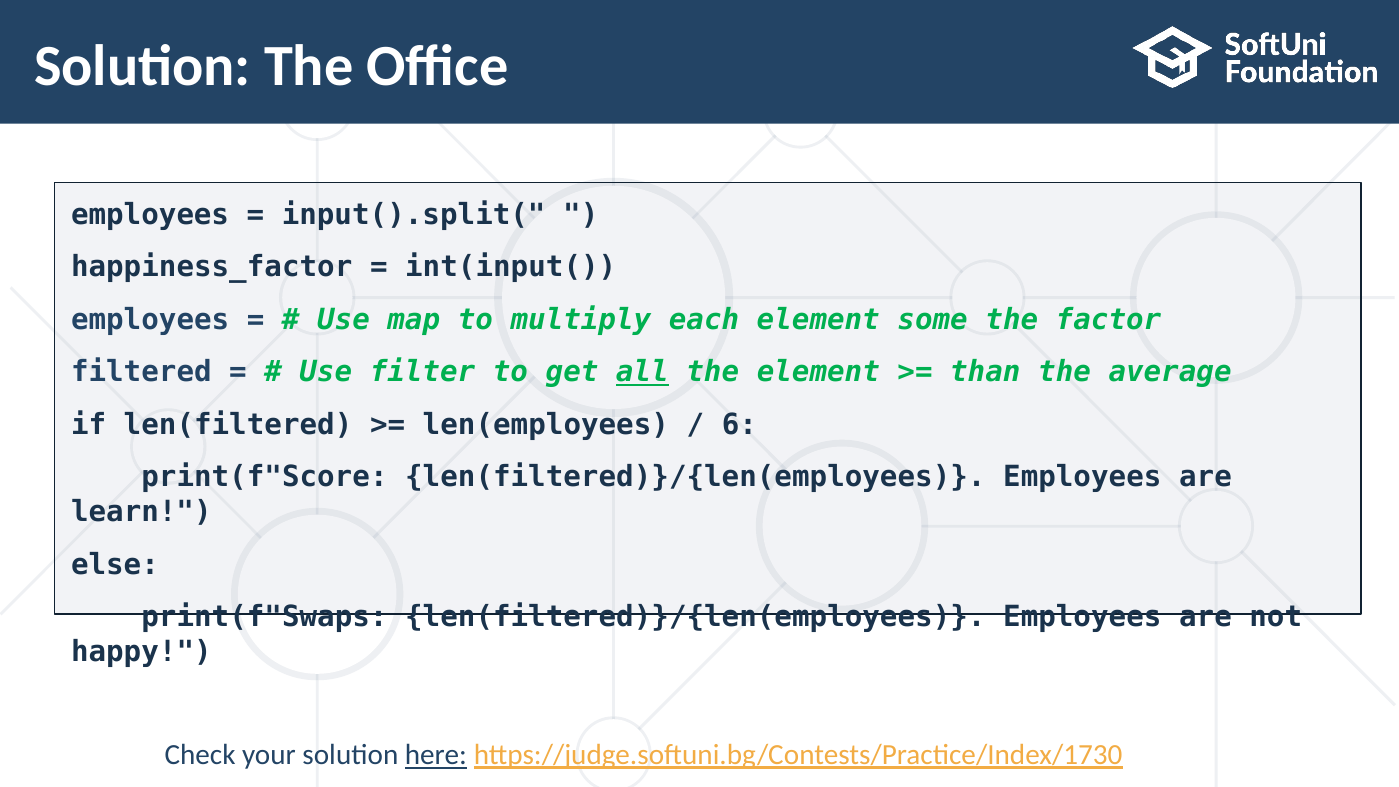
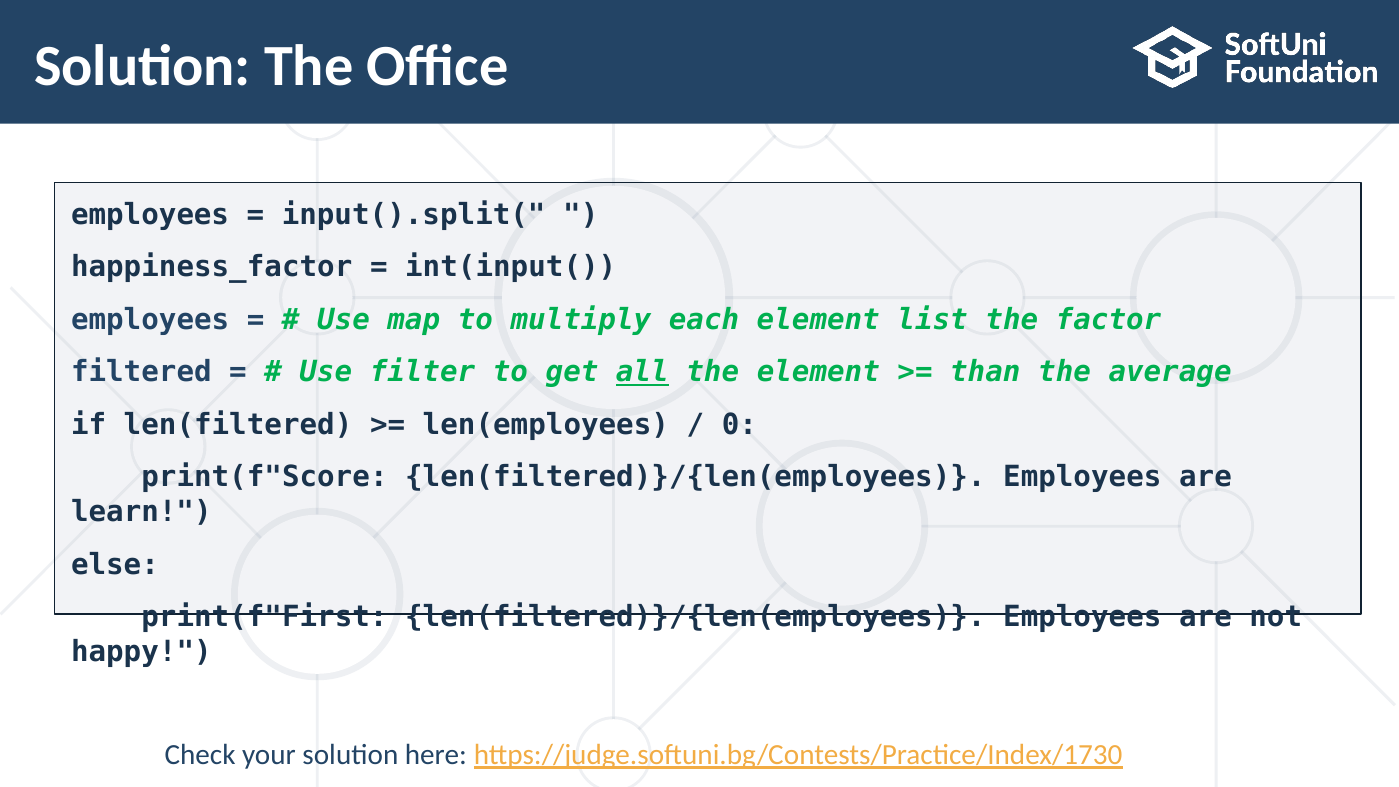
some: some -> list
6: 6 -> 0
print(f"Swaps: print(f"Swaps -> print(f"First
here underline: present -> none
